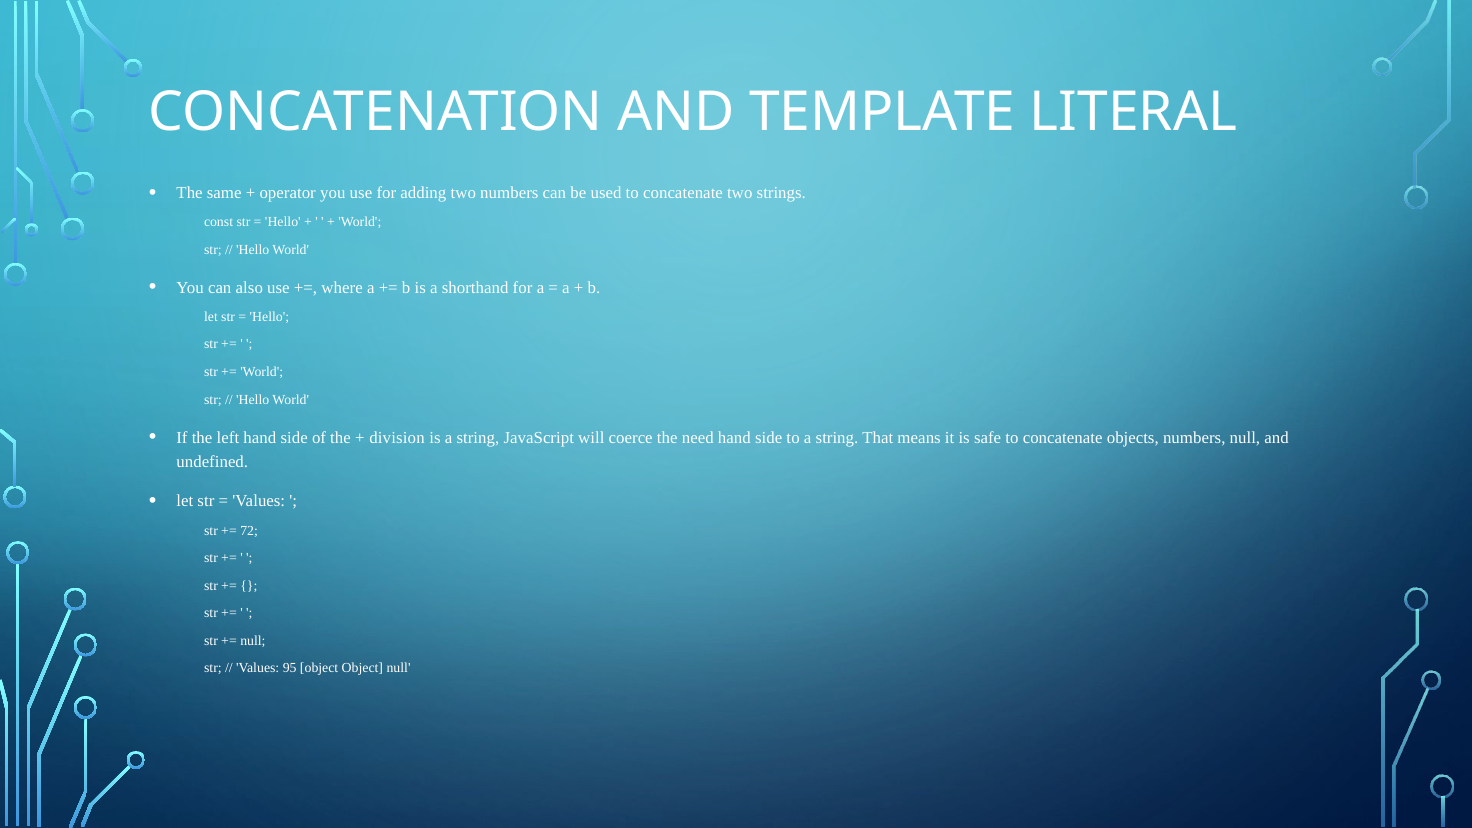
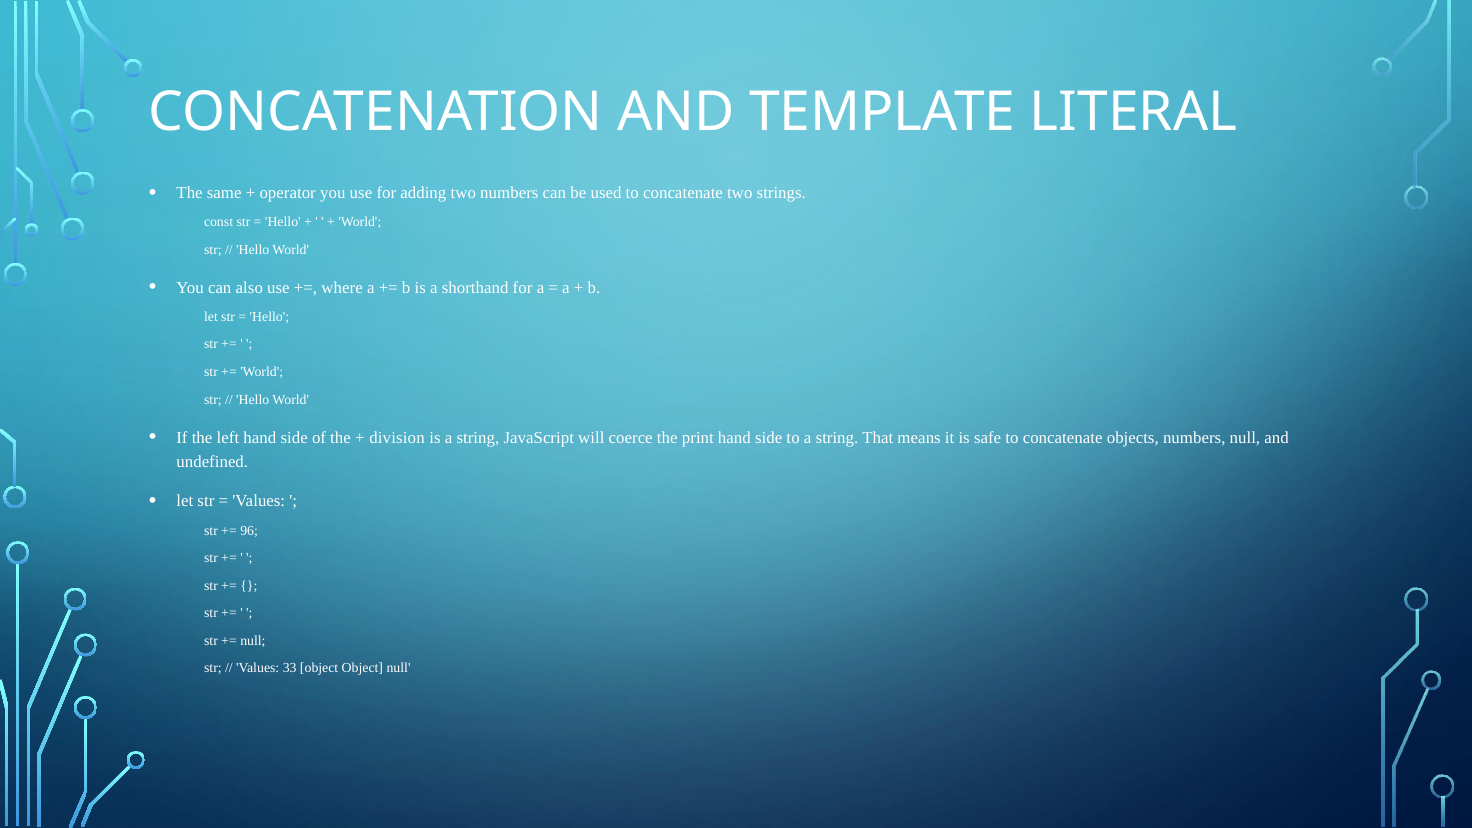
need: need -> print
72: 72 -> 96
95: 95 -> 33
